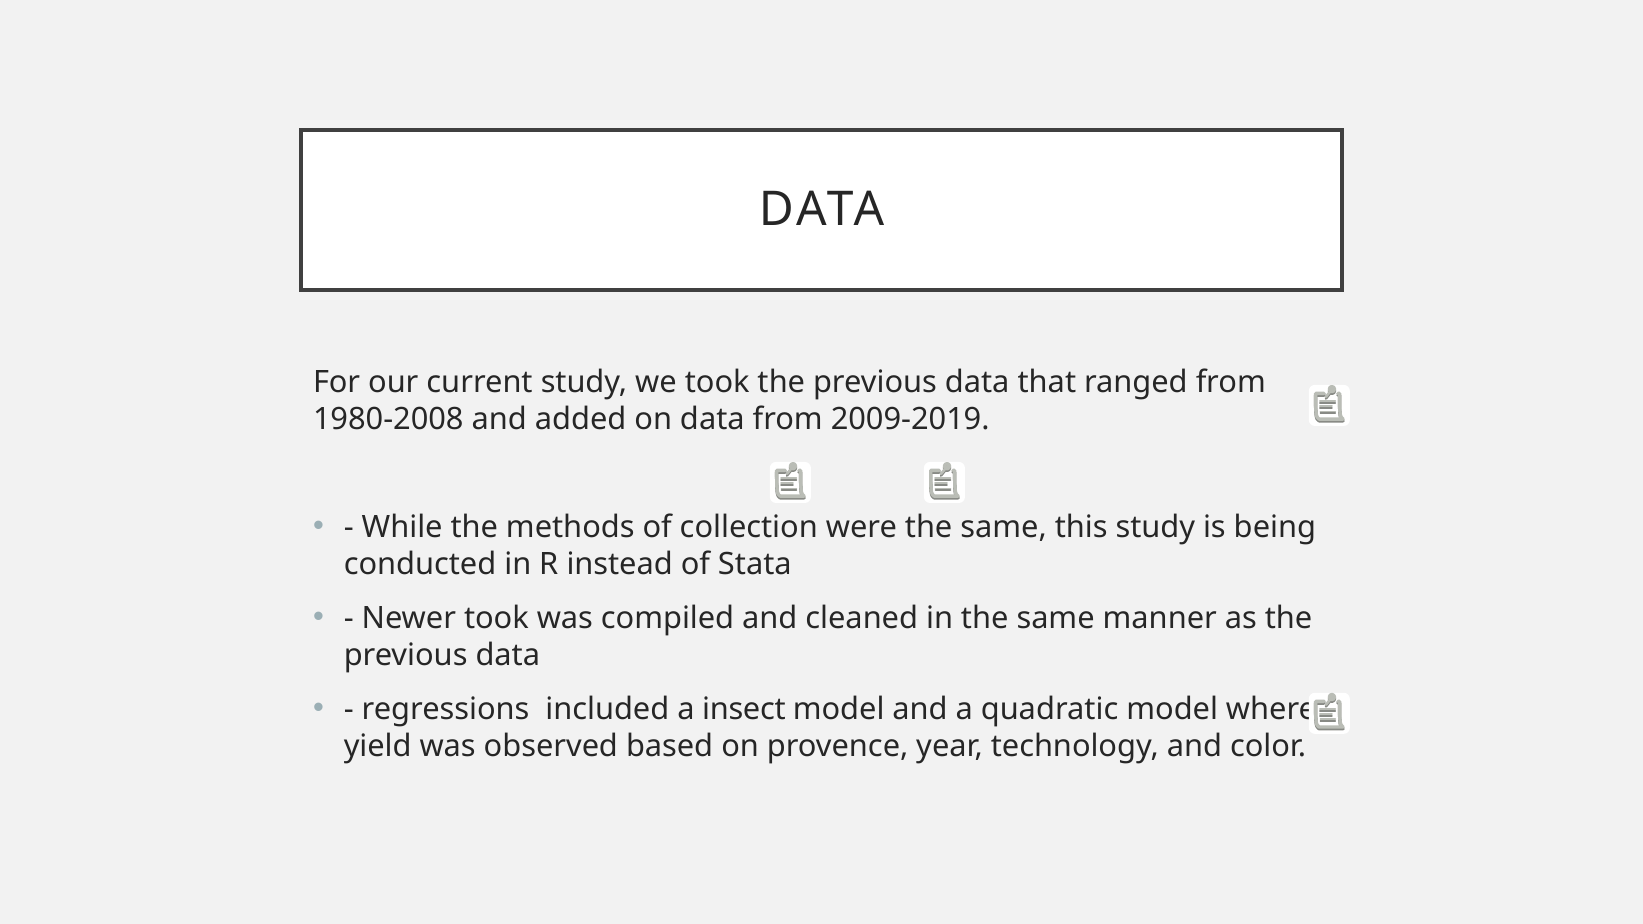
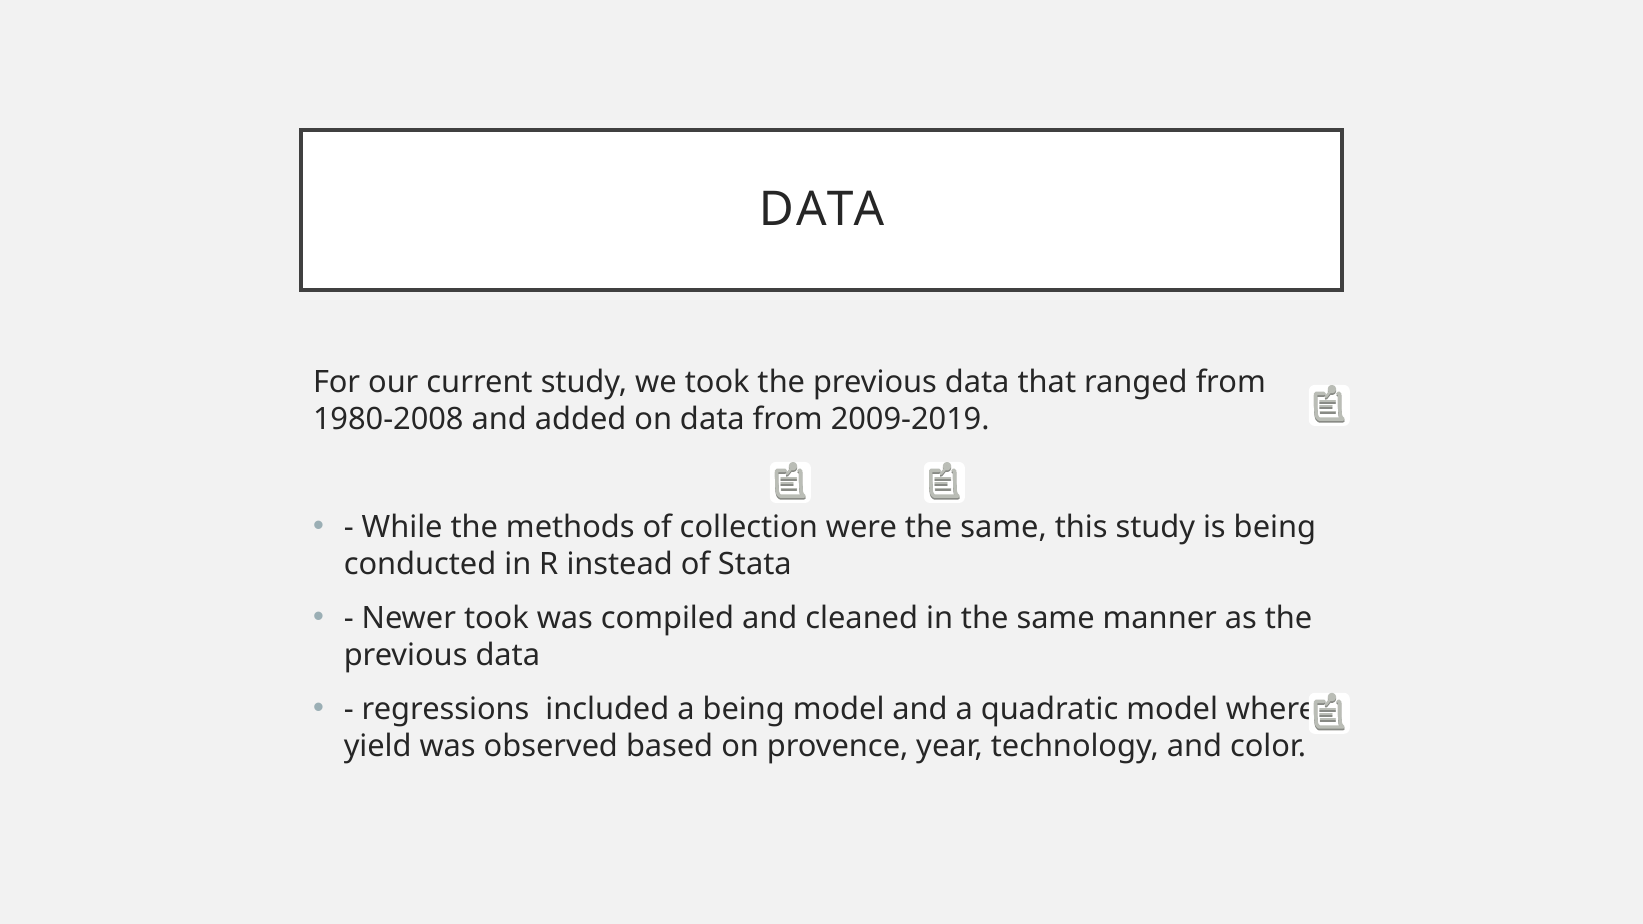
a insect: insect -> being
